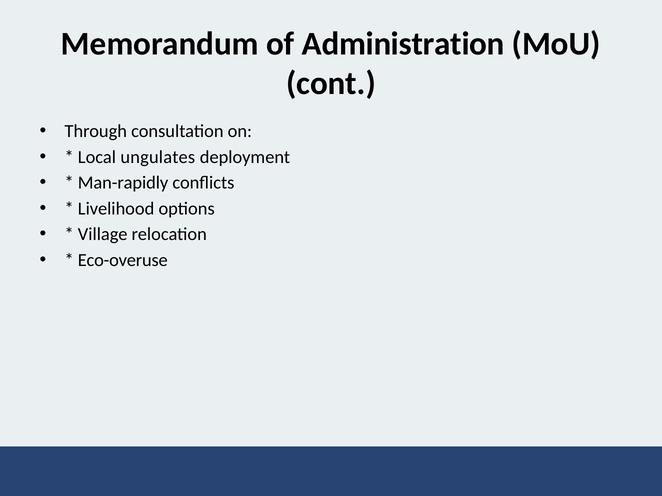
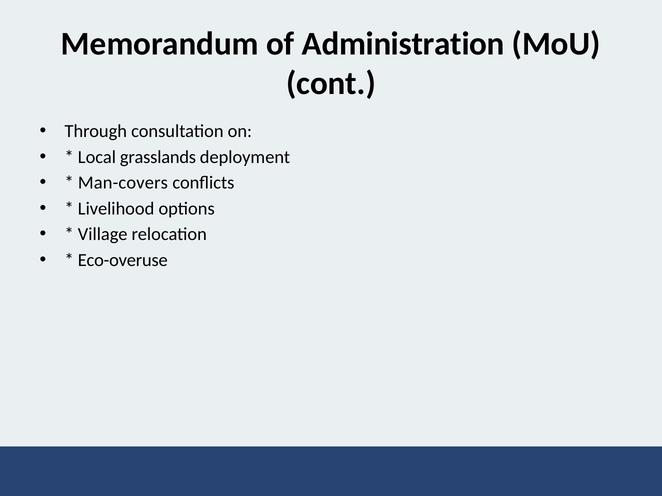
ungulates: ungulates -> grasslands
Man-rapidly: Man-rapidly -> Man-covers
